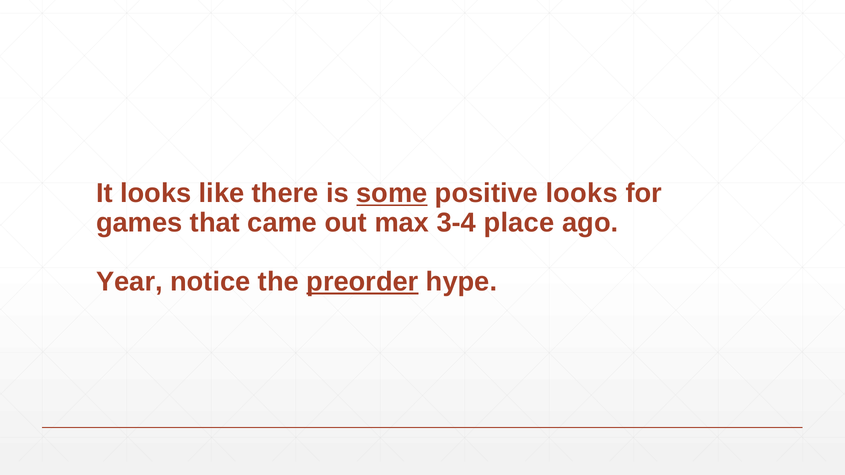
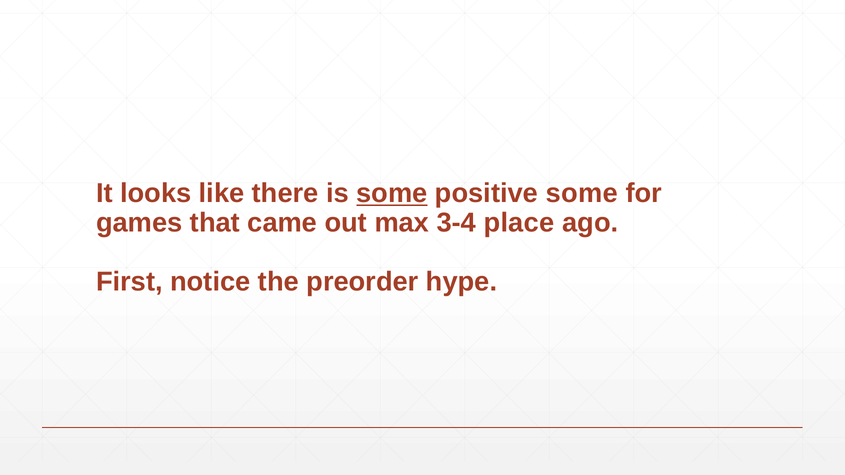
positive looks: looks -> some
Year: Year -> First
preorder underline: present -> none
